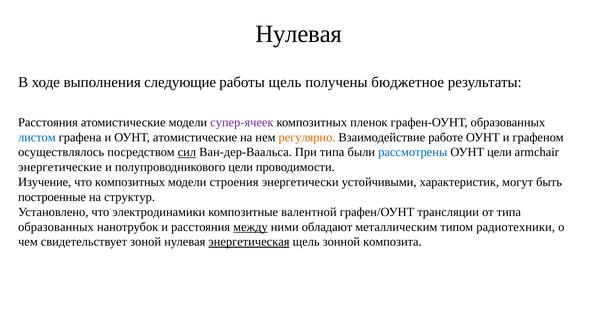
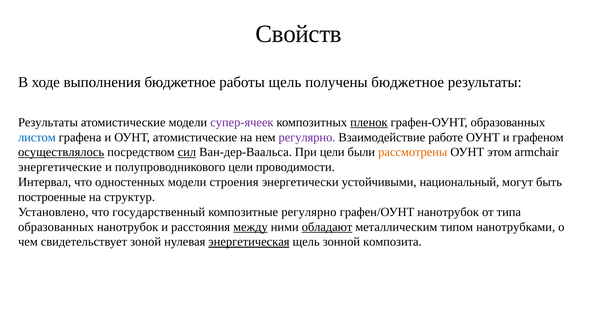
Нулевая at (299, 34): Нулевая -> Свойств
выполнения следующие: следующие -> бюджетное
Расстояния at (48, 122): Расстояния -> Результаты
пленок underline: none -> present
регулярно at (307, 137) colour: orange -> purple
осуществлялось underline: none -> present
При типа: типа -> цели
рассмотрены colour: blue -> orange
ОУНТ цели: цели -> этом
Изучение: Изучение -> Интервал
что композитных: композитных -> одностенных
характеристик: характеристик -> национальный
электродинамики: электродинамики -> государственный
композитные валентной: валентной -> регулярно
графен/ОУНТ трансляции: трансляции -> нанотрубок
обладают underline: none -> present
радиотехники: радиотехники -> нанотрубками
